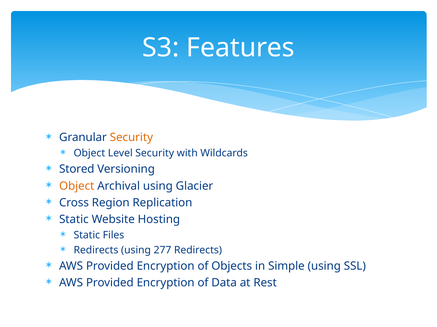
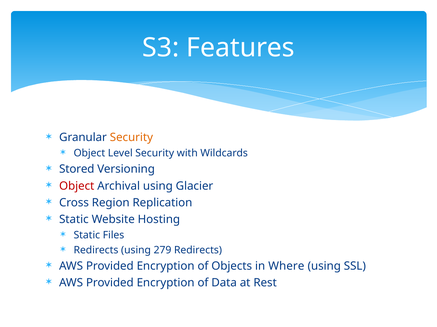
Object at (77, 186) colour: orange -> red
277: 277 -> 279
Simple: Simple -> Where
